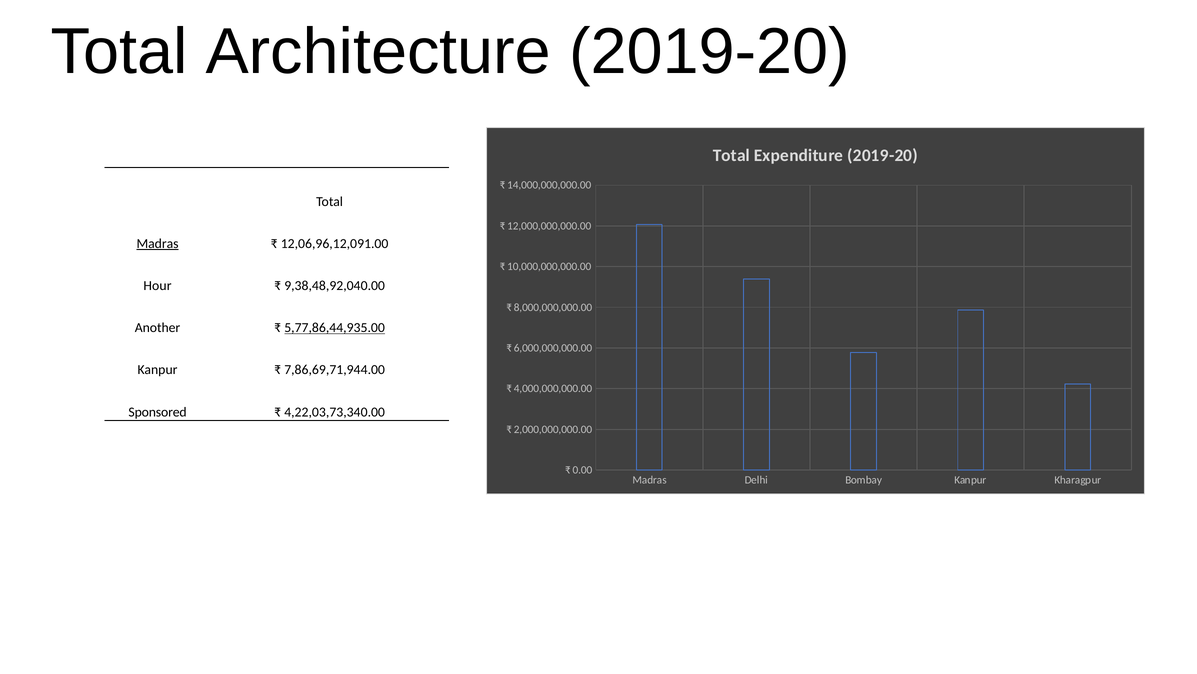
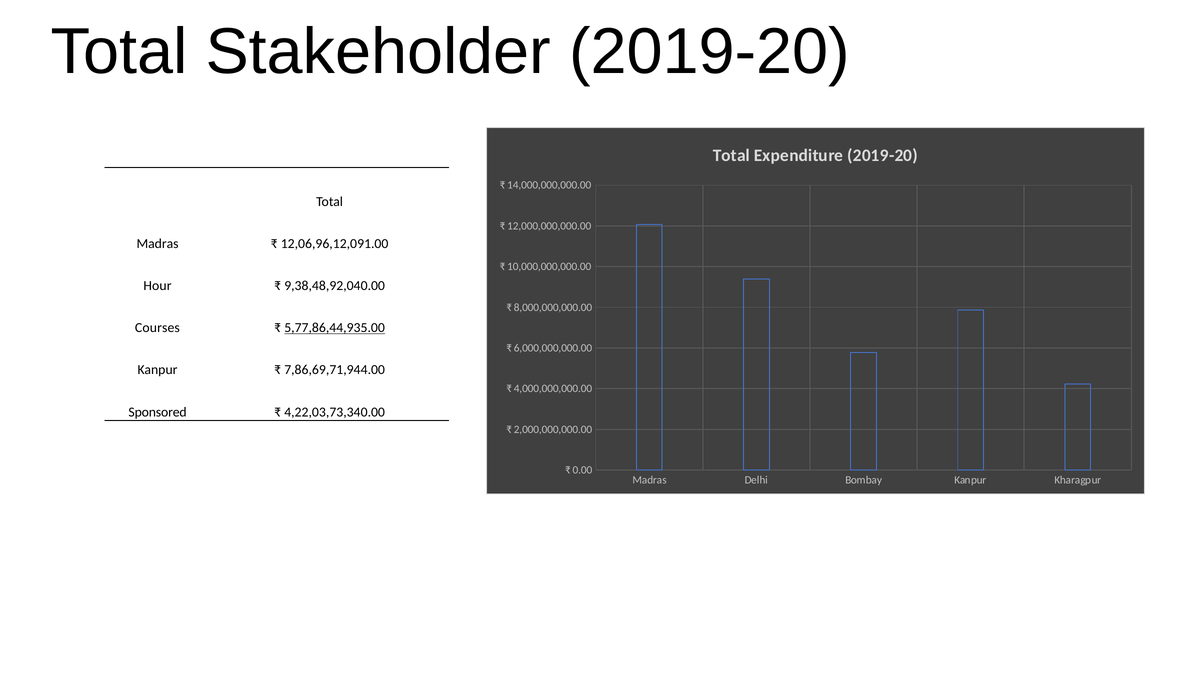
Architecture: Architecture -> Stakeholder
Madras at (158, 243) underline: present -> none
Another: Another -> Courses
